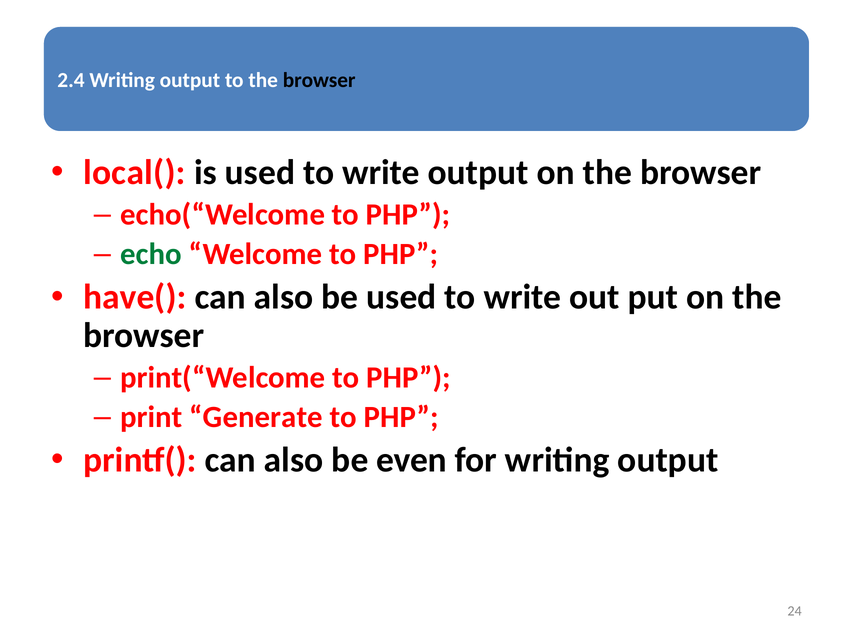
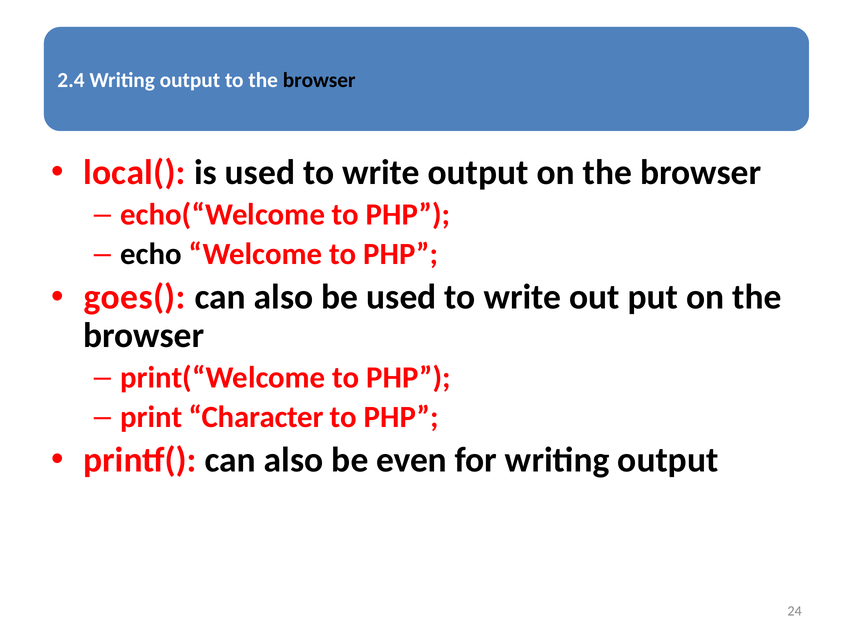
echo colour: green -> black
have(: have( -> goes(
Generate: Generate -> Character
